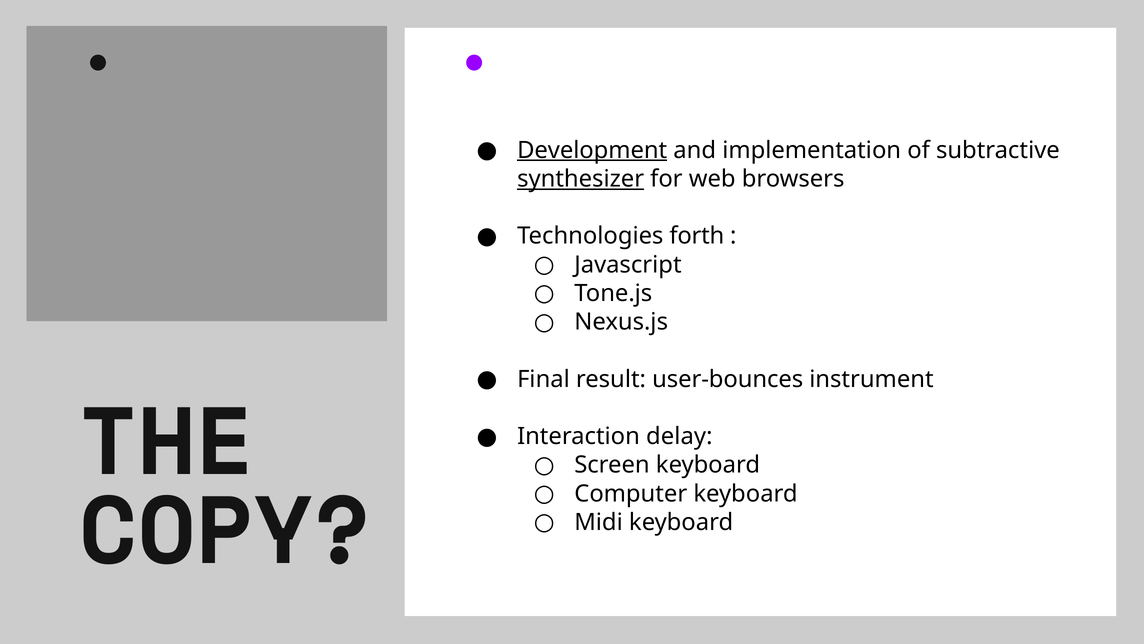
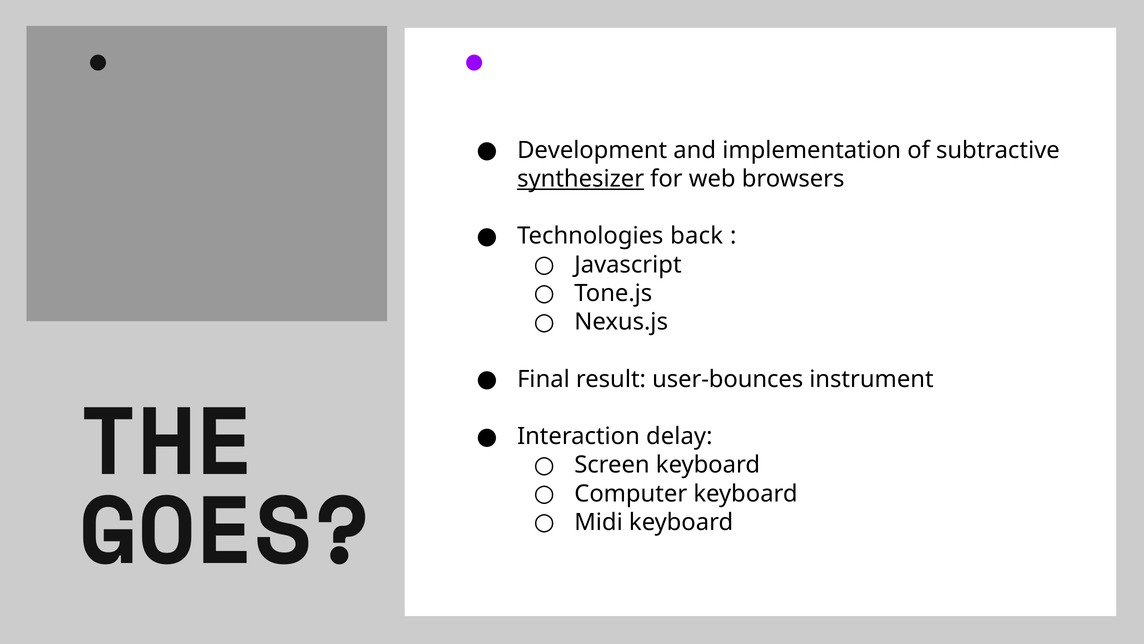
Development underline: present -> none
forth: forth -> back
COPY: COPY -> GOES
